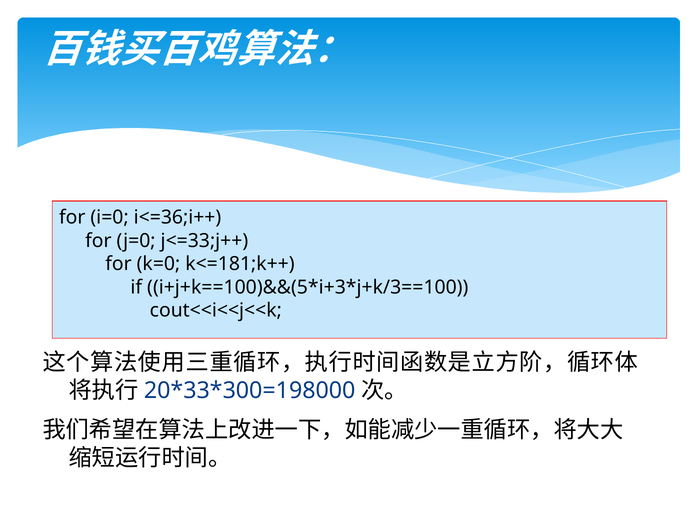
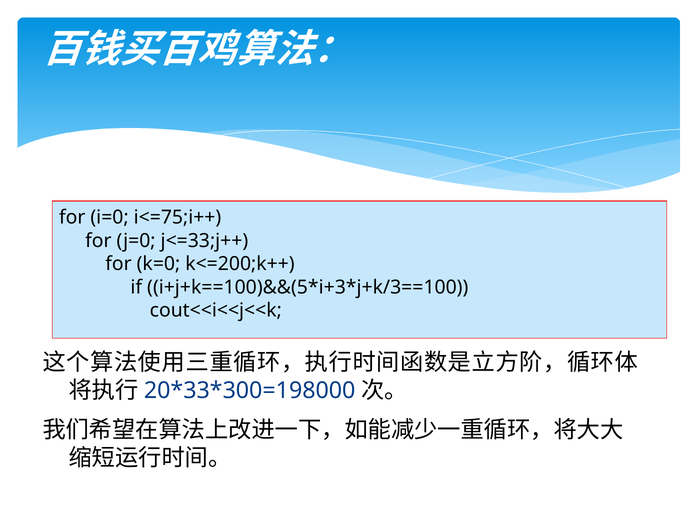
i<=36;i++: i<=36;i++ -> i<=75;i++
k<=181;k++: k<=181;k++ -> k<=200;k++
